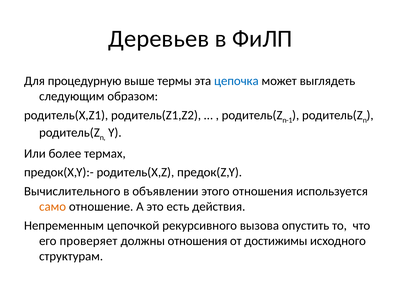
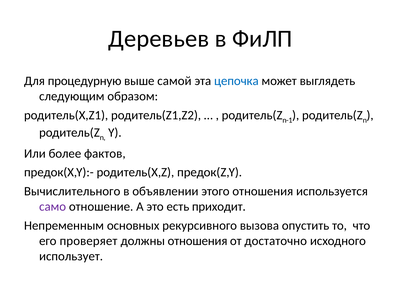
термы: термы -> самой
термах: термах -> фактов
само colour: orange -> purple
действия: действия -> приходит
цепочкой: цепочкой -> основных
достижимы: достижимы -> достаточно
структурам: структурам -> использует
